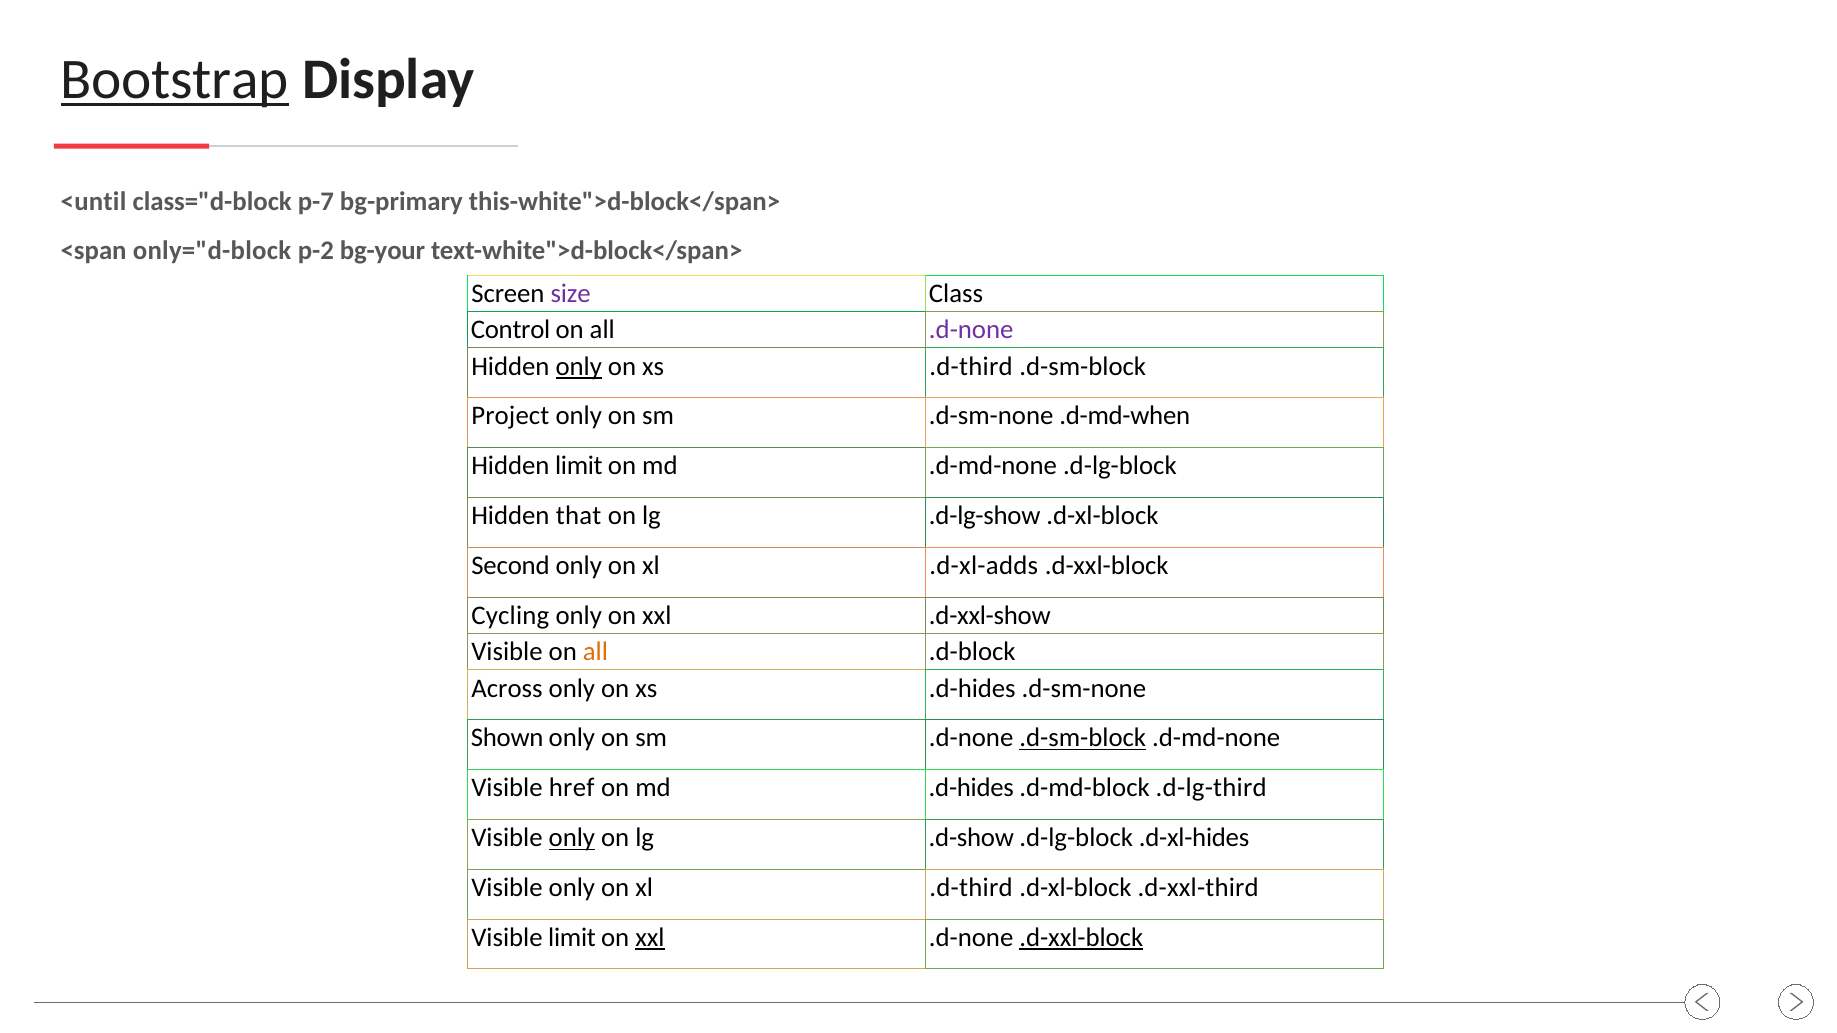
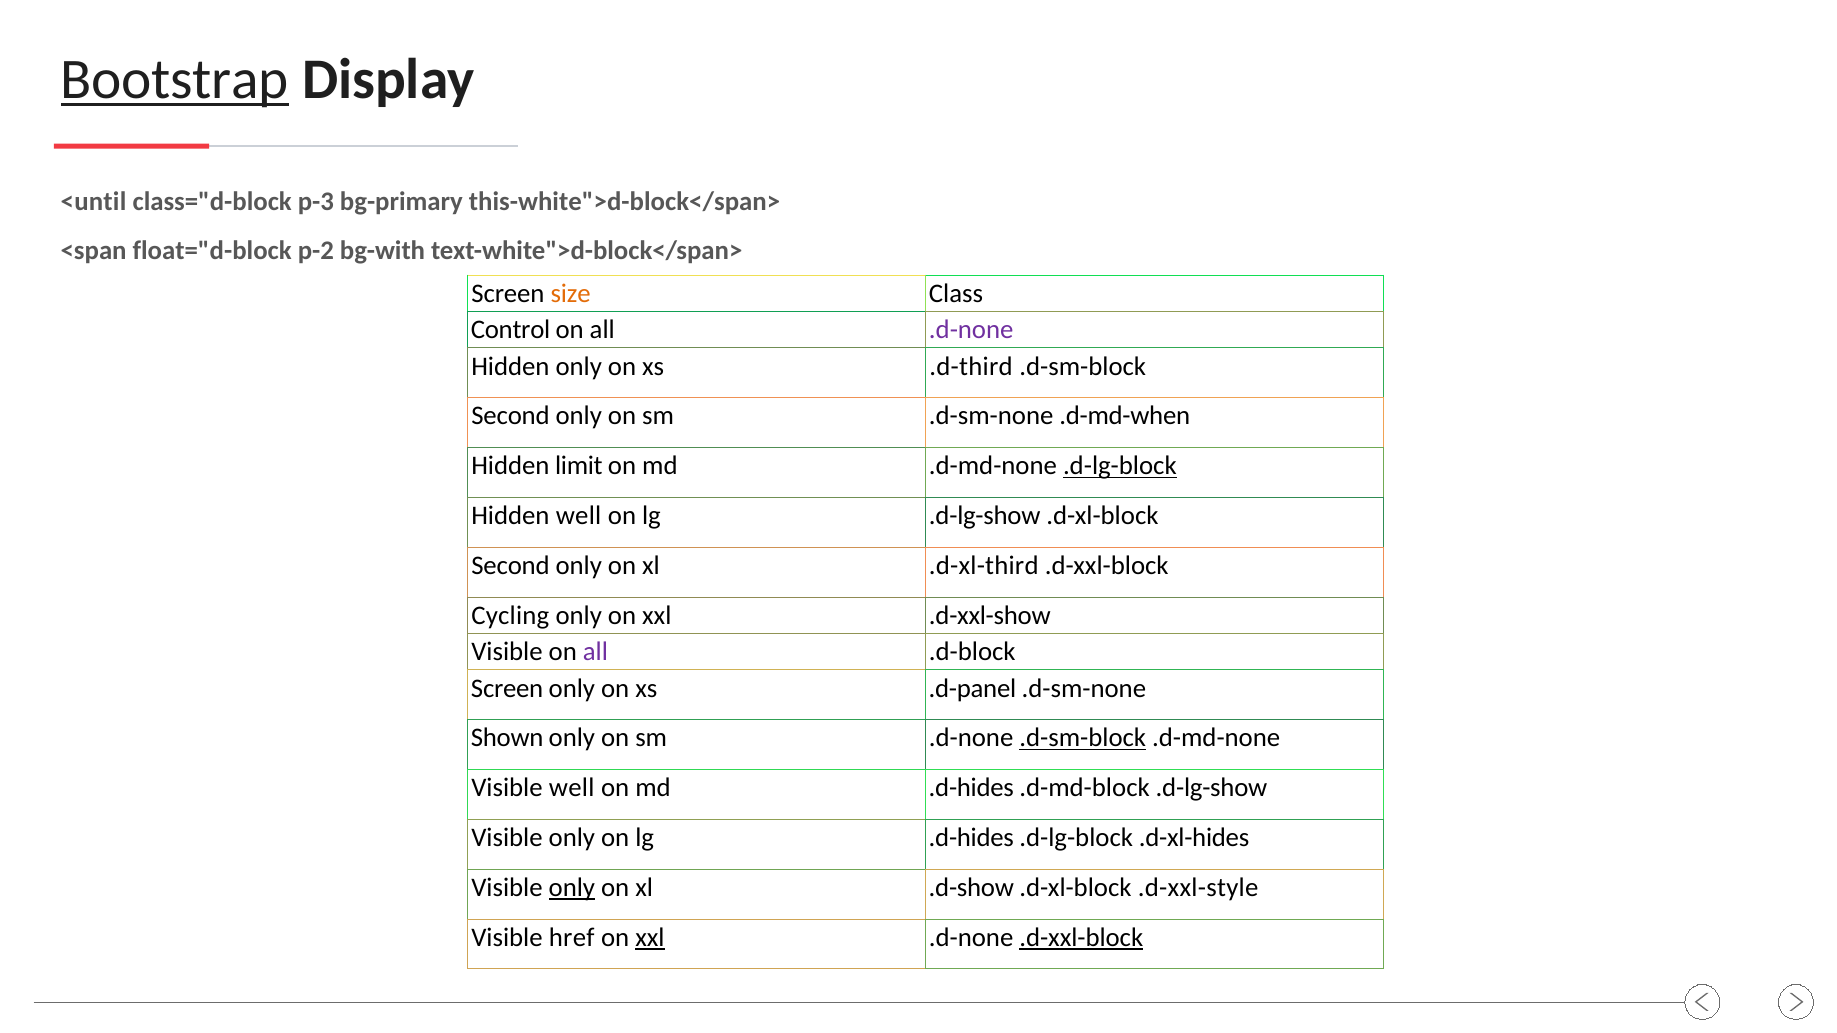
p-7: p-7 -> p-3
only="d-block: only="d-block -> float="d-block
bg-your: bg-your -> bg-with
size colour: purple -> orange
only at (579, 366) underline: present -> none
Project at (510, 416): Project -> Second
.d-lg-block at (1120, 466) underline: none -> present
Hidden that: that -> well
.d-xl-adds: .d-xl-adds -> .d-xl-third
all at (595, 652) colour: orange -> purple
Across at (507, 689): Across -> Screen
xs .d-hides: .d-hides -> .d-panel
Visible href: href -> well
.d-md-block .d-lg-third: .d-lg-third -> .d-lg-show
only at (572, 838) underline: present -> none
lg .d-show: .d-show -> .d-hides
only at (572, 888) underline: none -> present
xl .d-third: .d-third -> .d-show
.d-xxl-third: .d-xxl-third -> .d-xxl-style
Visible limit: limit -> href
